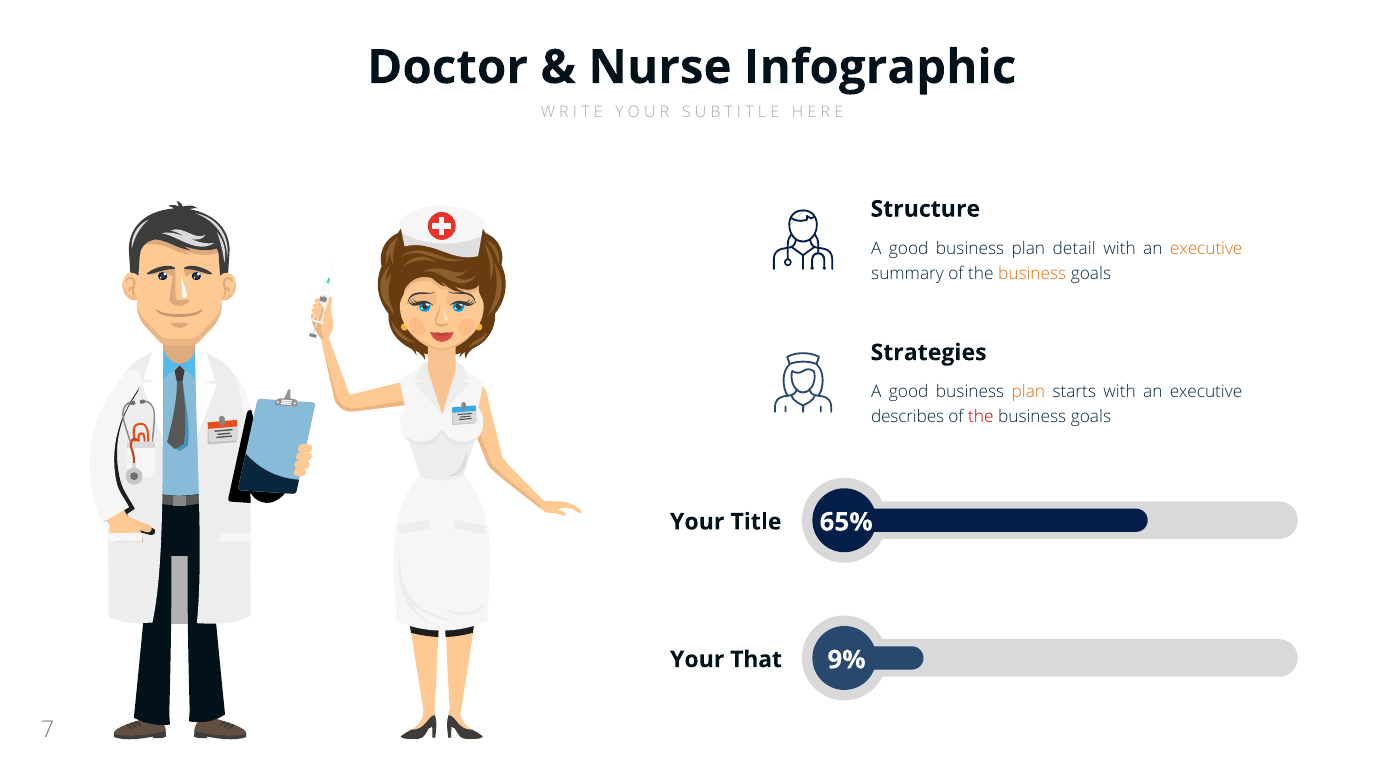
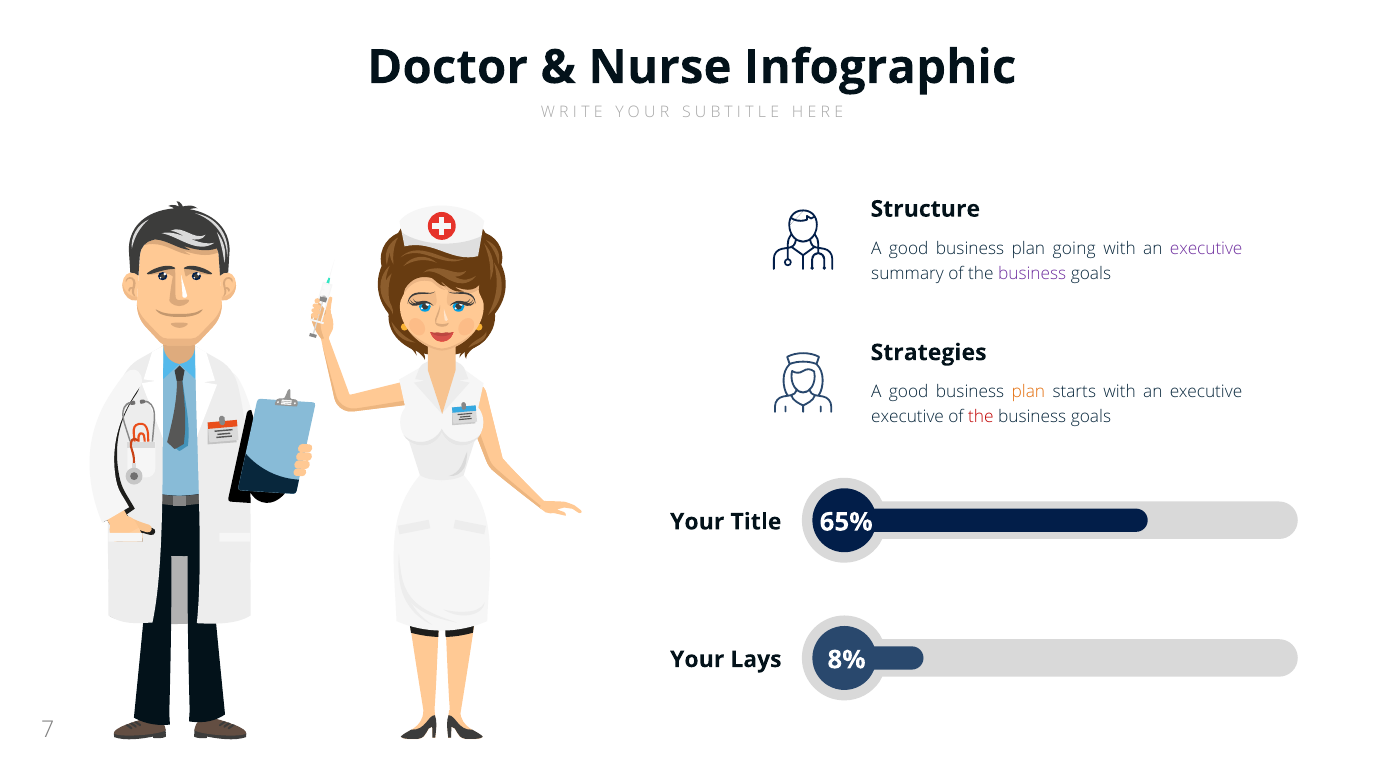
detail: detail -> going
executive at (1206, 248) colour: orange -> purple
business at (1032, 273) colour: orange -> purple
describes at (908, 417): describes -> executive
9%: 9% -> 8%
That: That -> Lays
